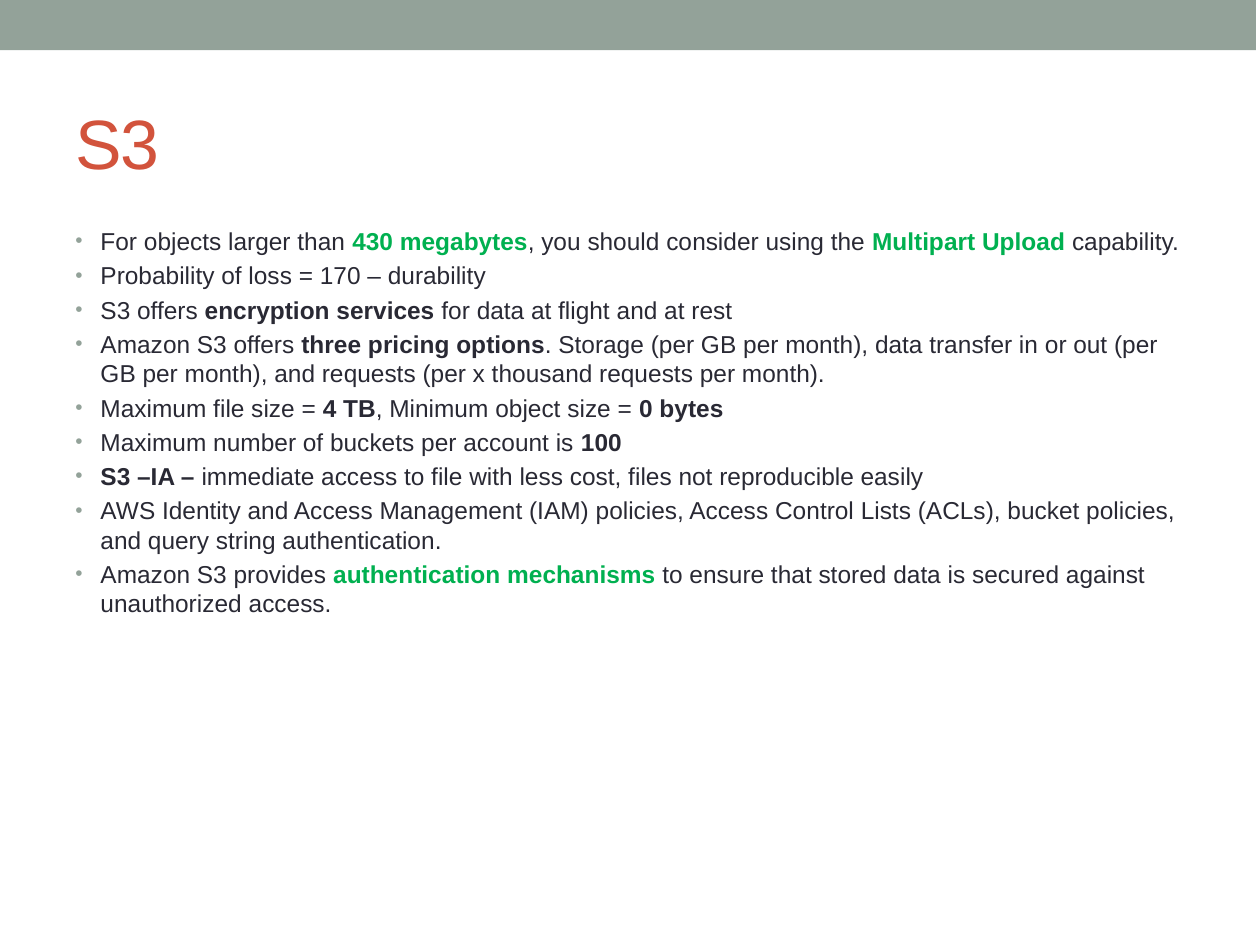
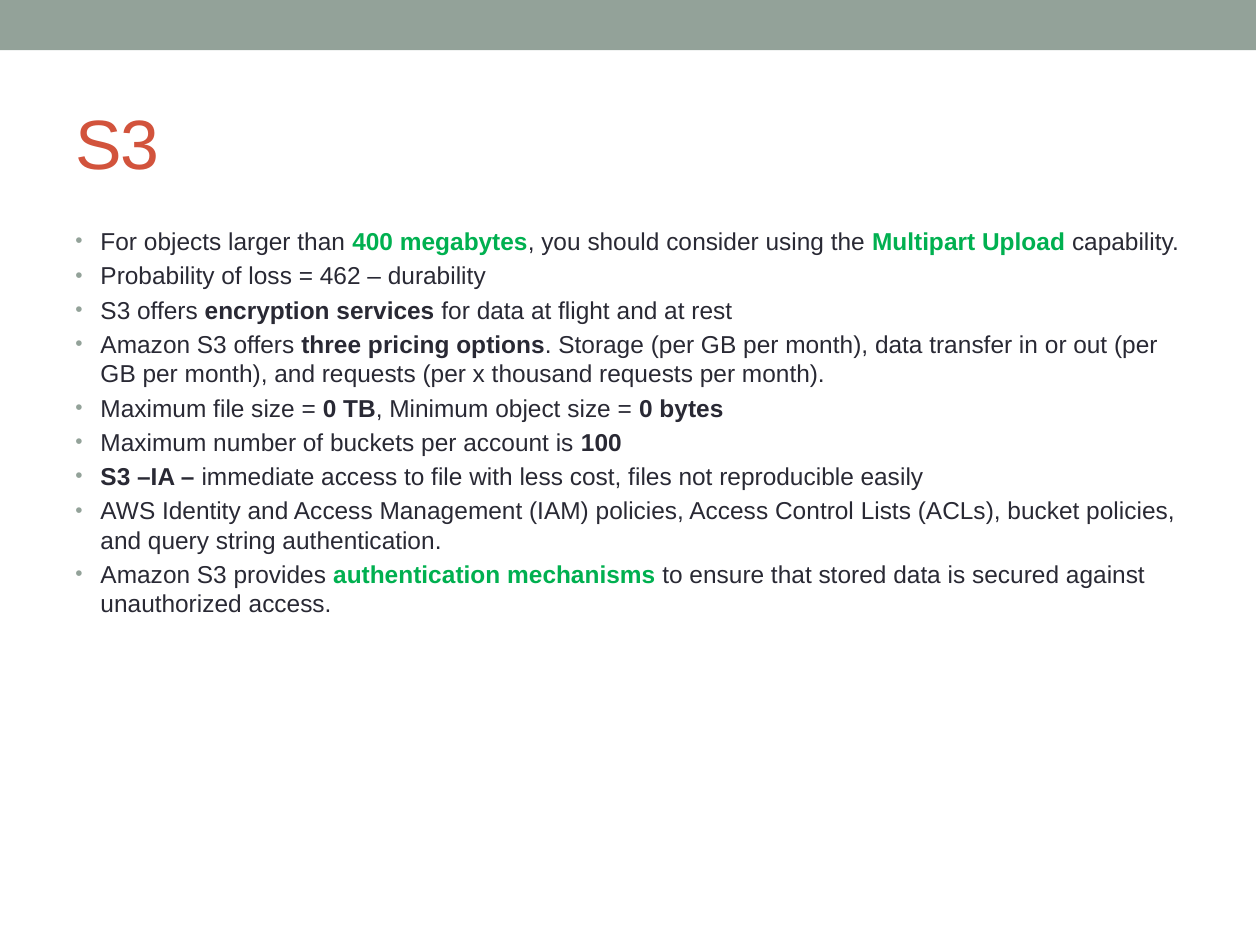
430: 430 -> 400
170: 170 -> 462
4 at (330, 409): 4 -> 0
